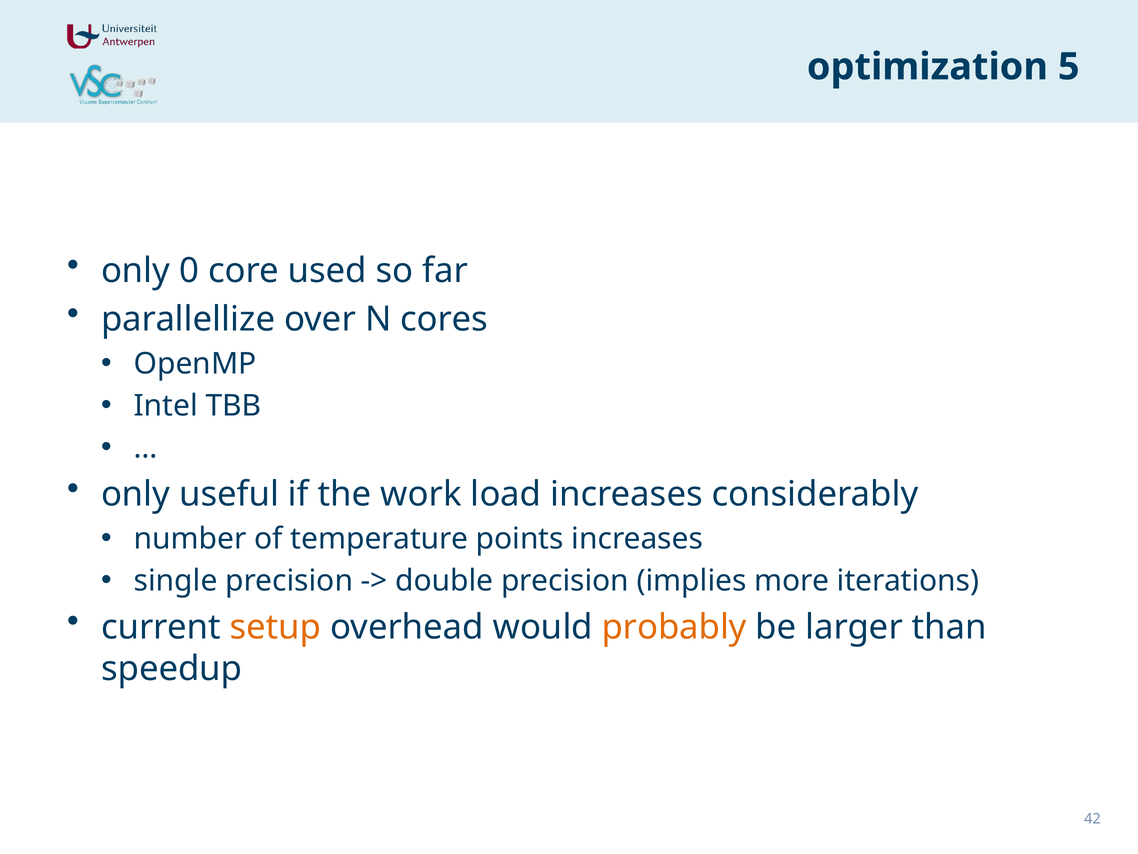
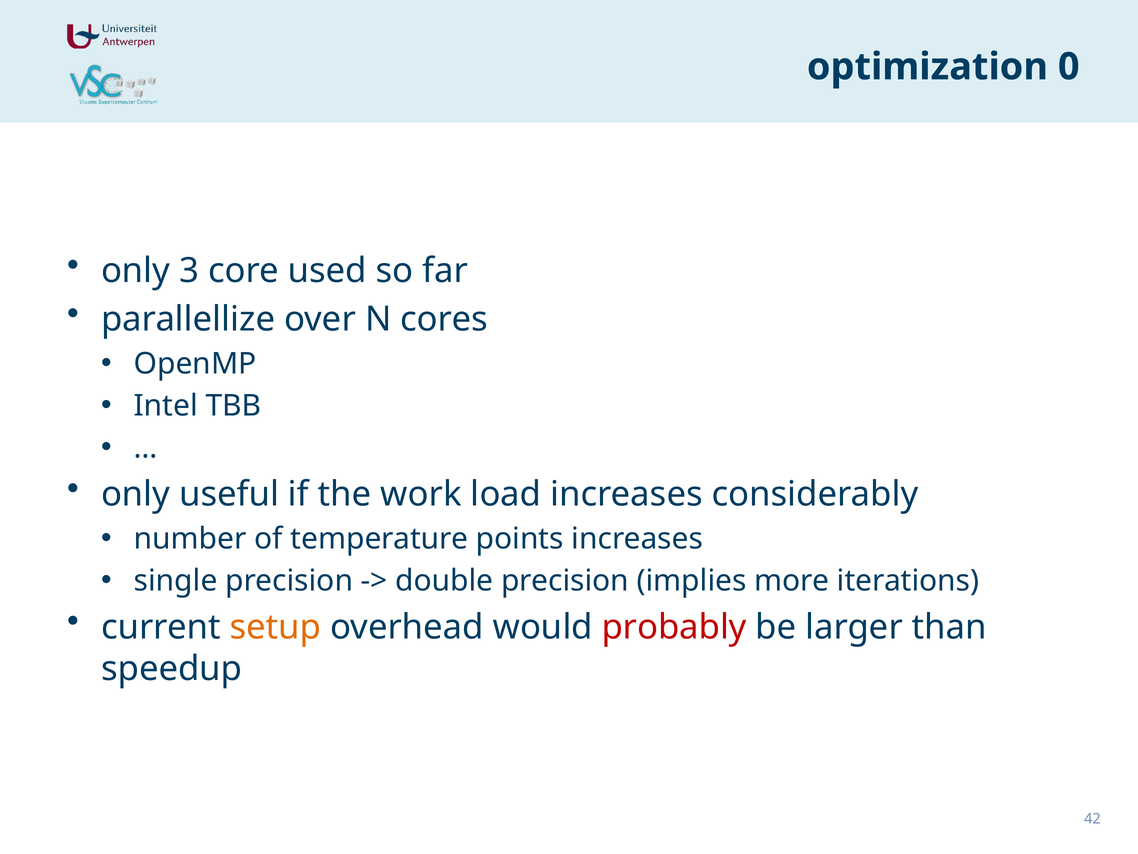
5: 5 -> 0
0: 0 -> 3
probably colour: orange -> red
